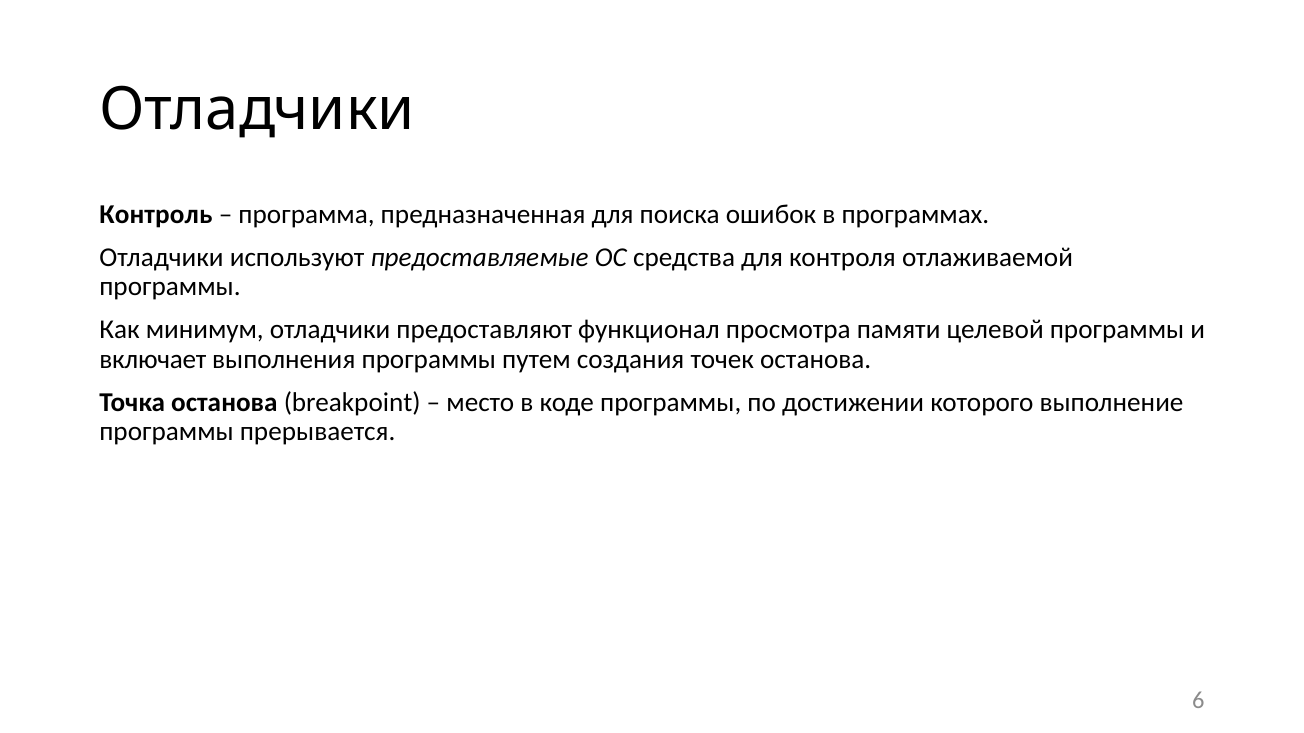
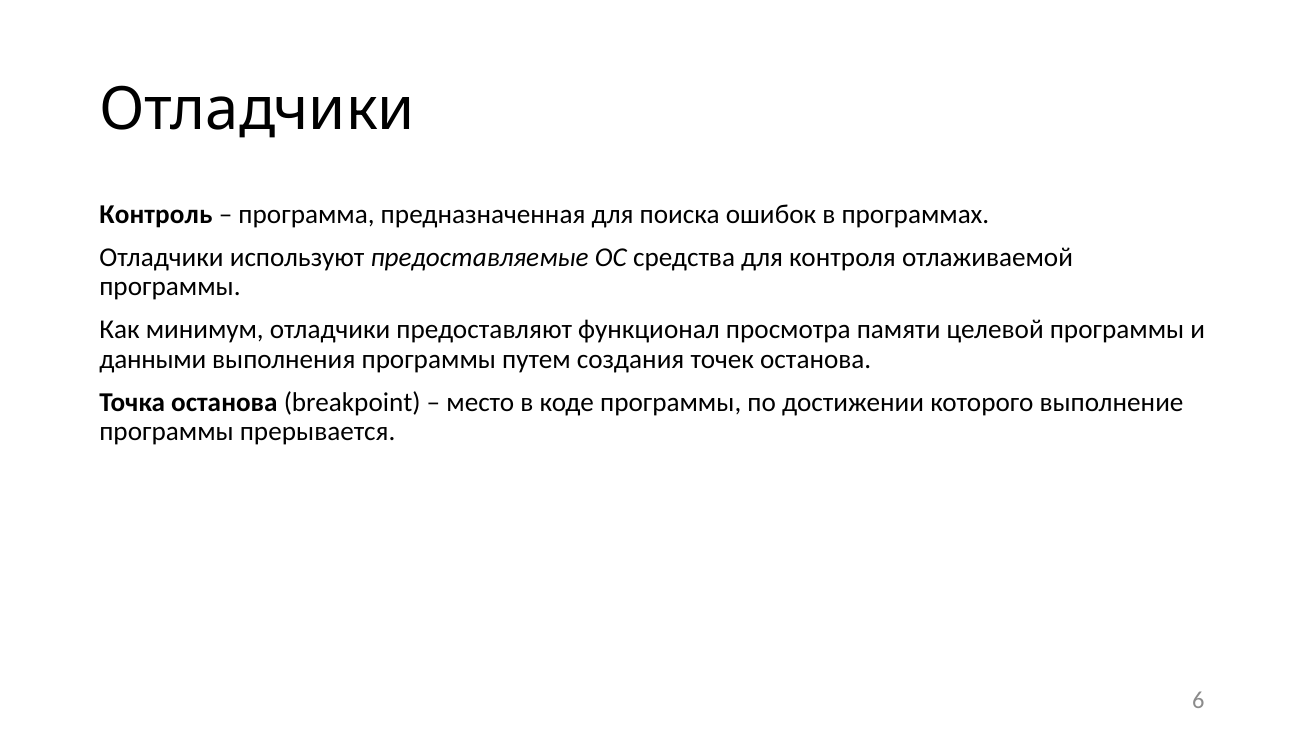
включает: включает -> данными
